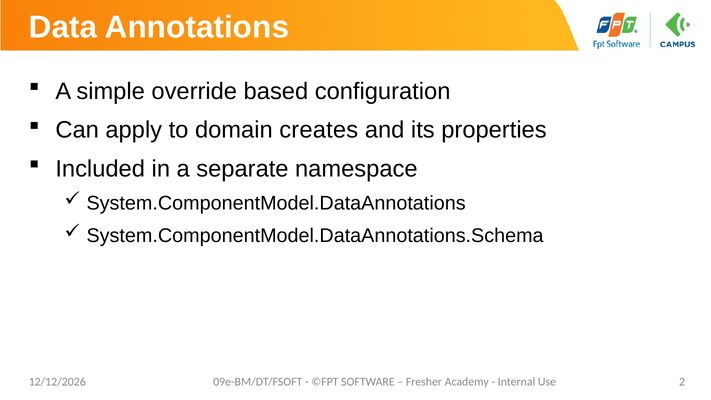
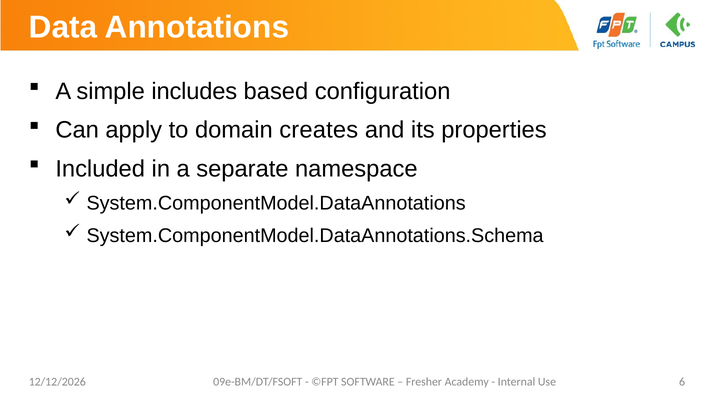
override: override -> includes
2: 2 -> 6
